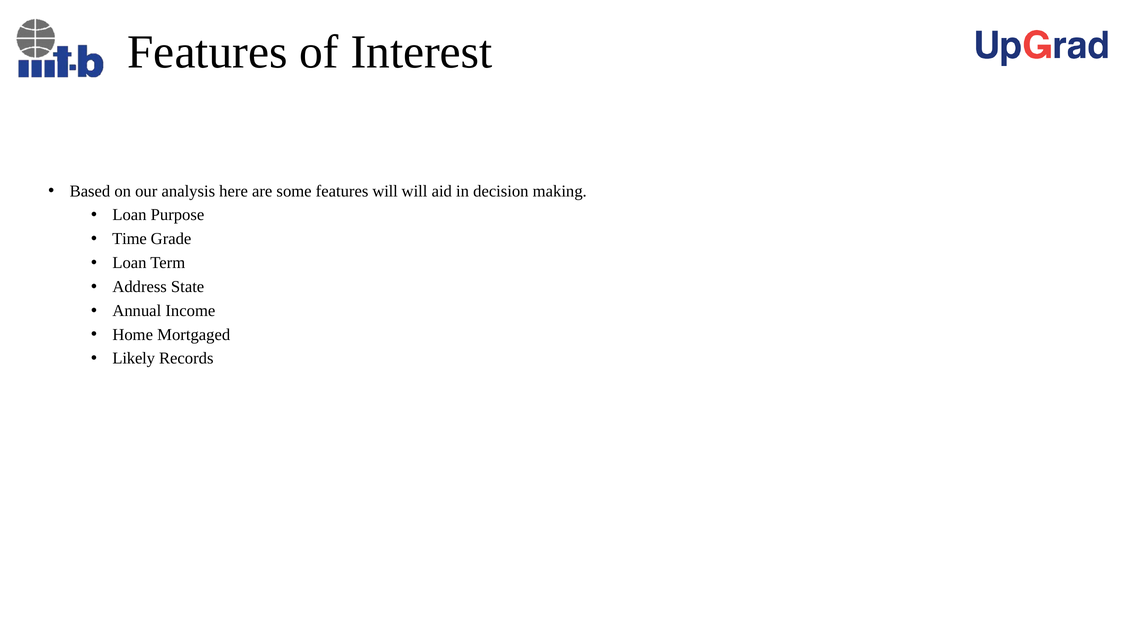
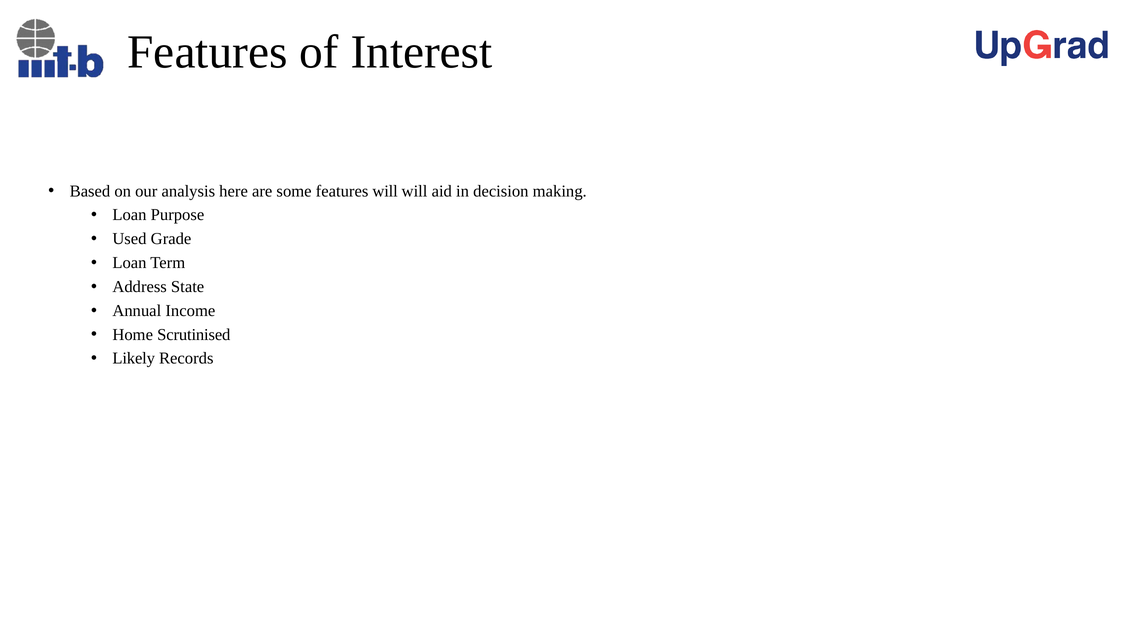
Time: Time -> Used
Mortgaged: Mortgaged -> Scrutinised
